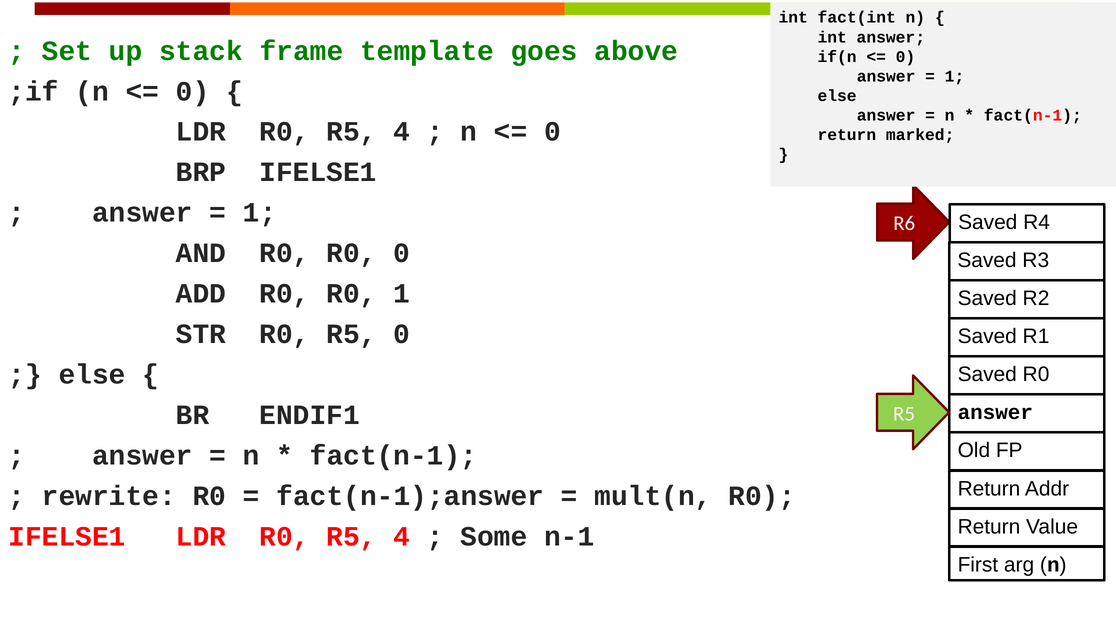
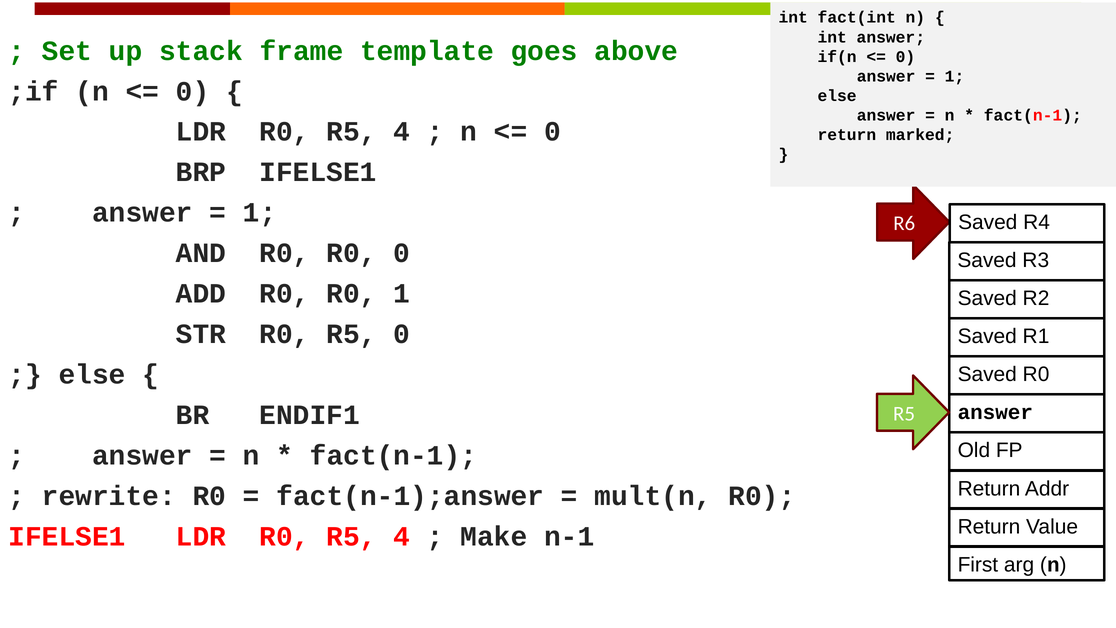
Some: Some -> Make
